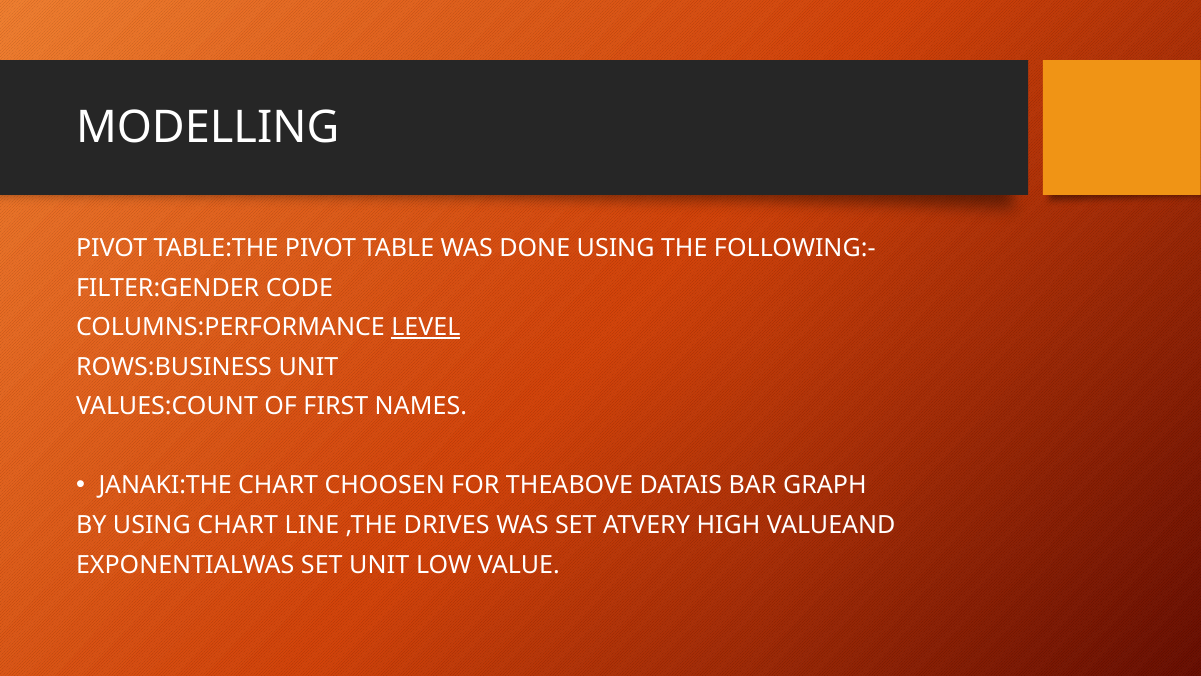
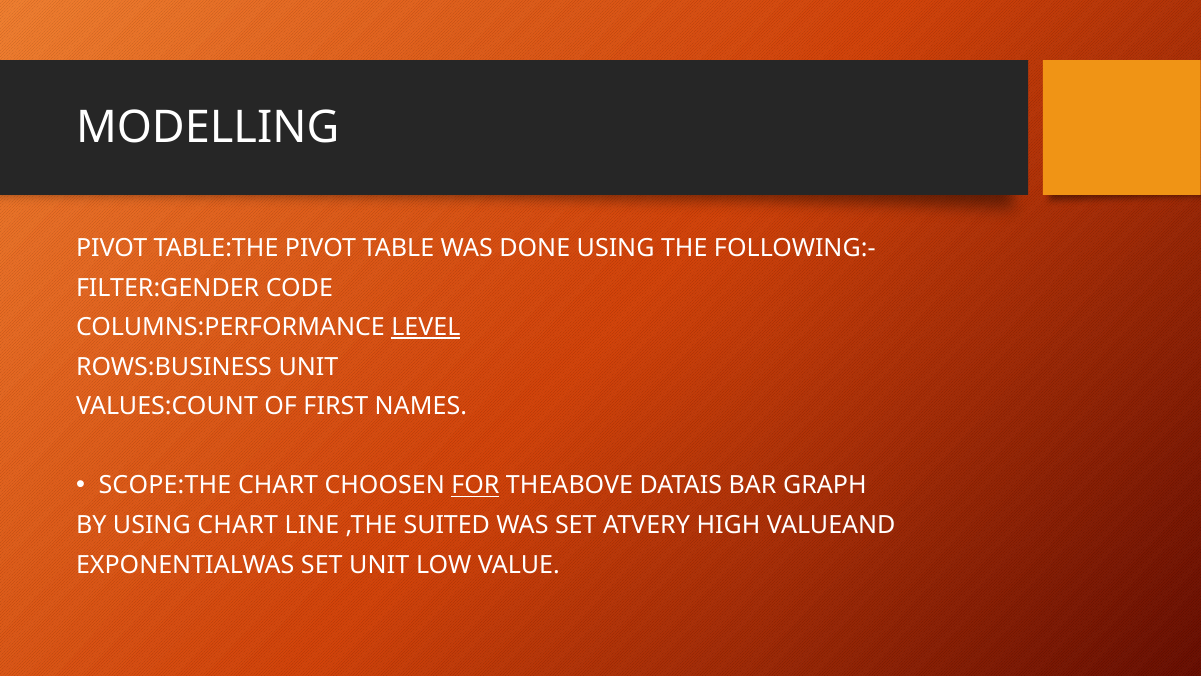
JANAKI:THE: JANAKI:THE -> SCOPE:THE
FOR underline: none -> present
DRIVES: DRIVES -> SUITED
